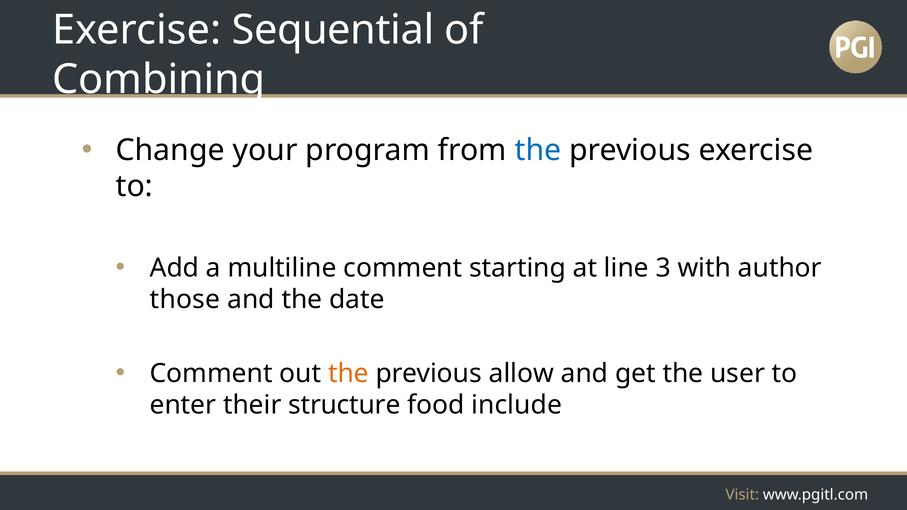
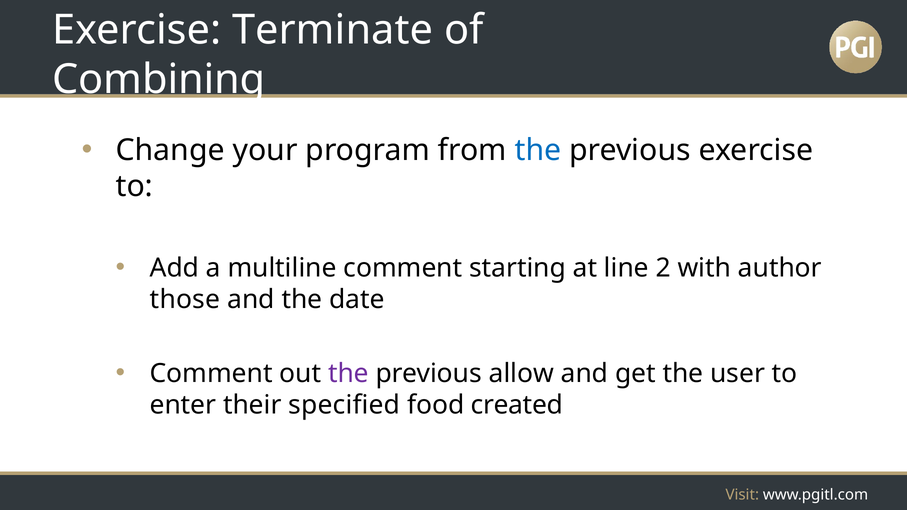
Sequential: Sequential -> Terminate
3: 3 -> 2
the at (348, 374) colour: orange -> purple
structure: structure -> specified
include: include -> created
